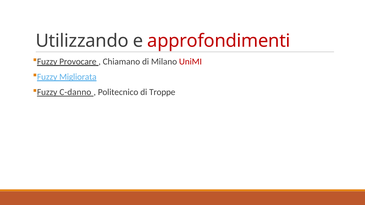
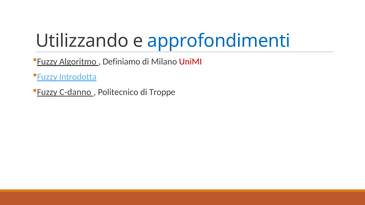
approfondimenti colour: red -> blue
Provocare: Provocare -> Algoritmo
Chiamano: Chiamano -> Definiamo
Migliorata: Migliorata -> Introdotta
